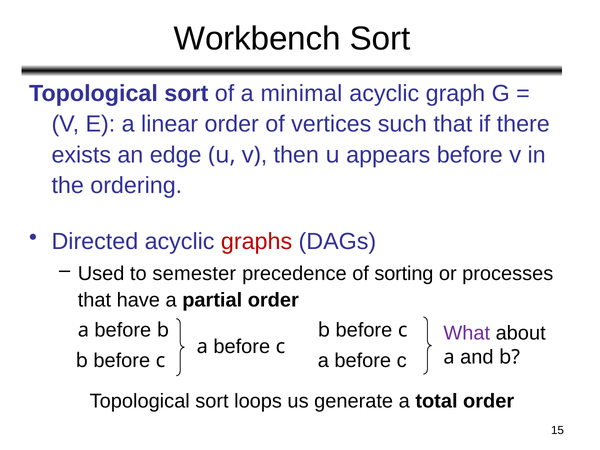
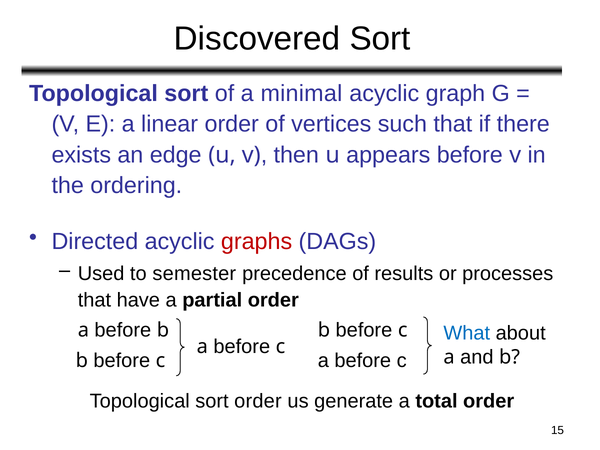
Workbench: Workbench -> Discovered
sorting: sorting -> results
What colour: purple -> blue
sort loops: loops -> order
